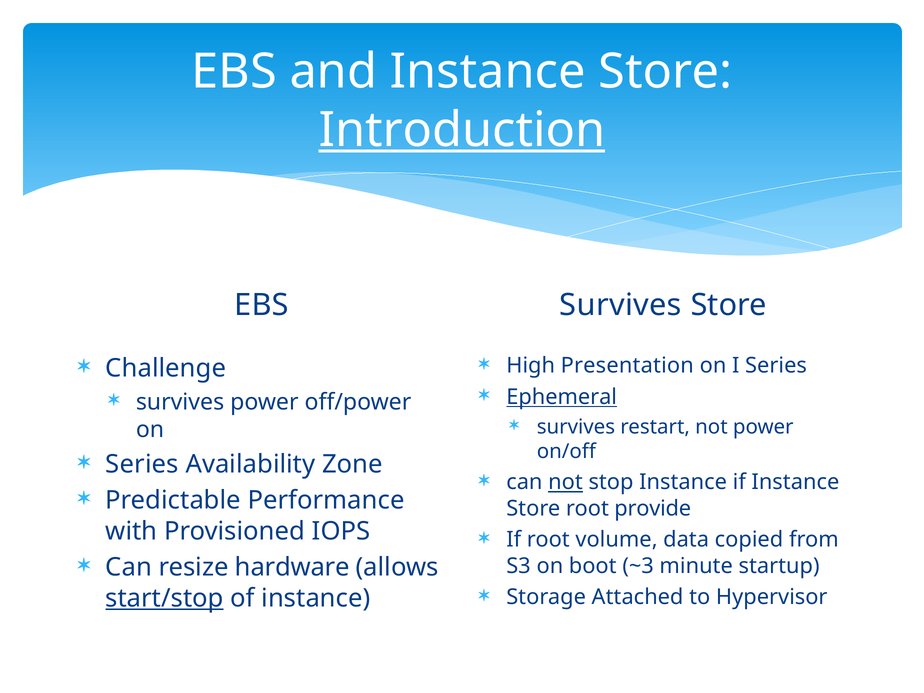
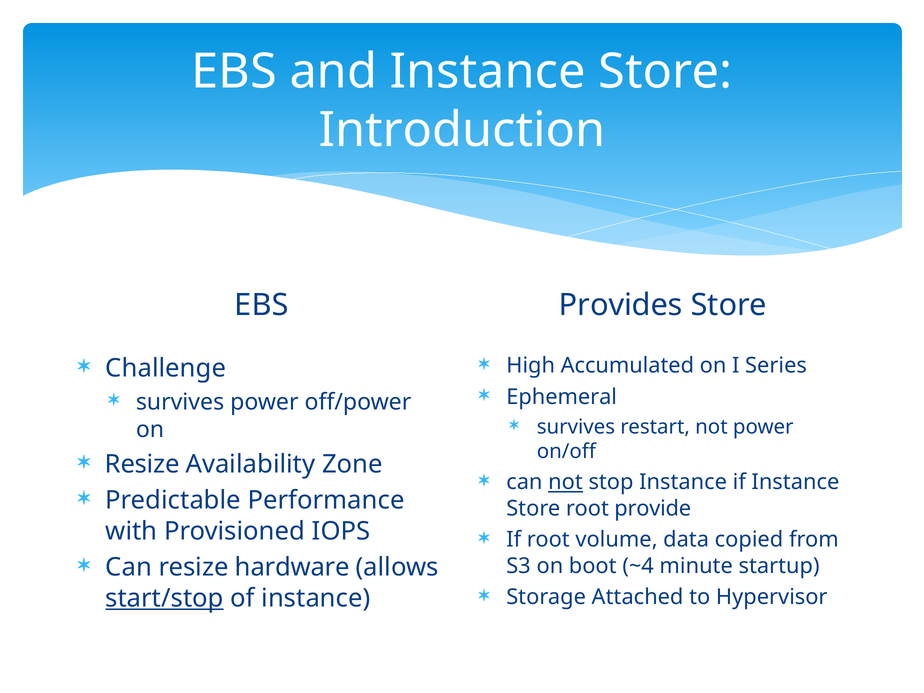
Introduction underline: present -> none
Survives at (621, 305): Survives -> Provides
Presentation: Presentation -> Accumulated
Ephemeral underline: present -> none
Series at (142, 464): Series -> Resize
~3: ~3 -> ~4
